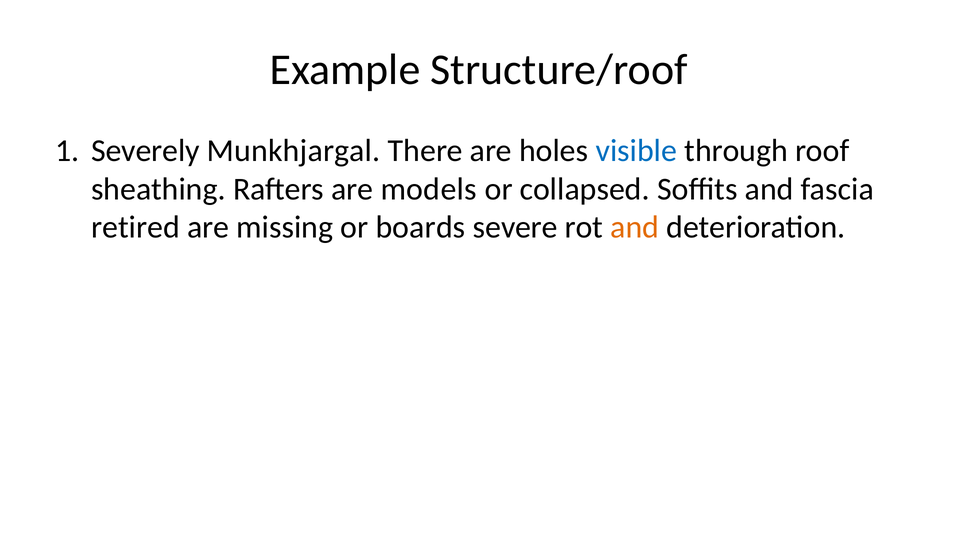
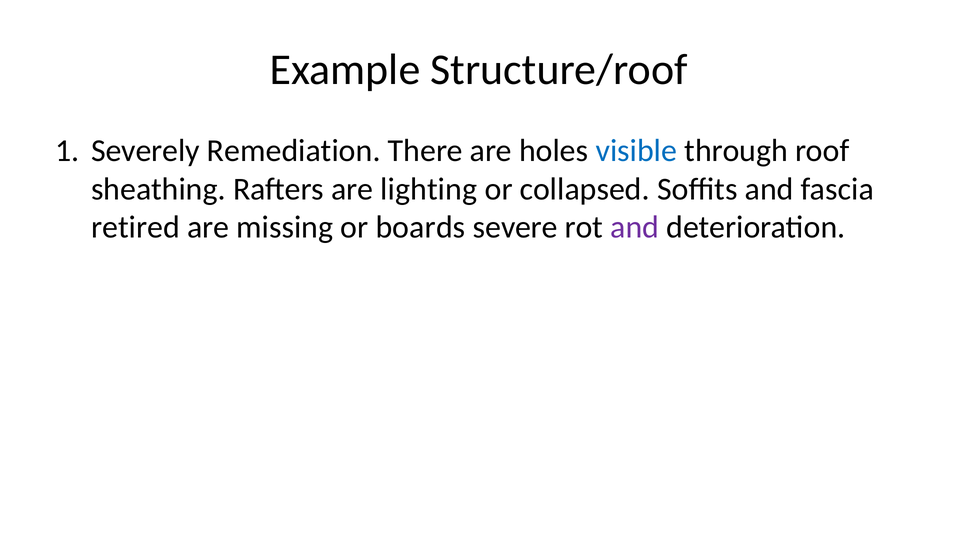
Munkhjargal: Munkhjargal -> Remediation
models: models -> lighting
and at (635, 227) colour: orange -> purple
